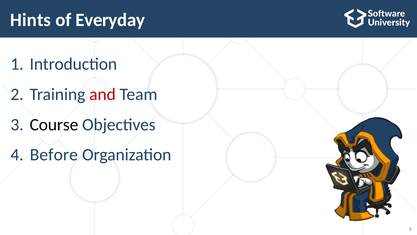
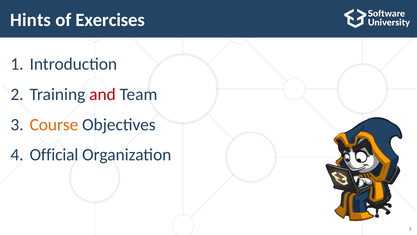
Everyday: Everyday -> Exercises
Course colour: black -> orange
Before: Before -> Official
